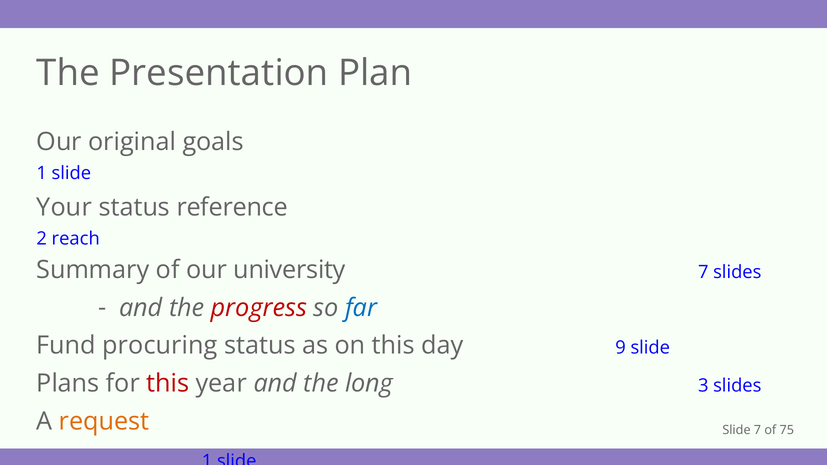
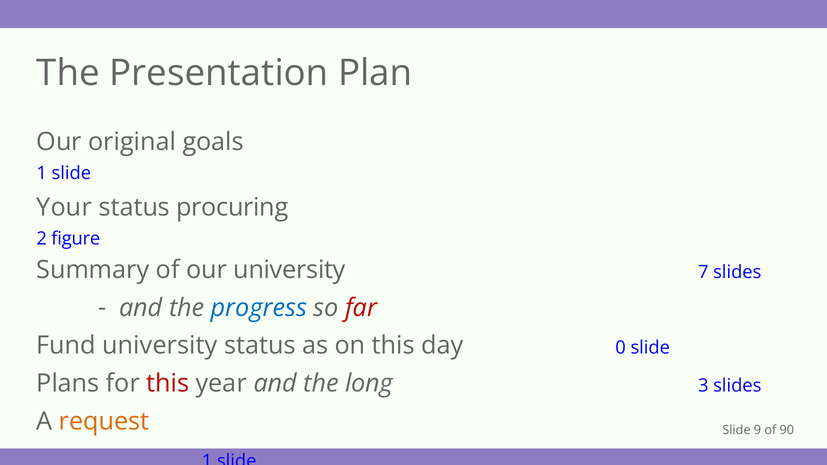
reference: reference -> procuring
reach: reach -> figure
progress colour: red -> blue
far colour: blue -> red
Fund procuring: procuring -> university
9: 9 -> 0
Slide 7: 7 -> 9
75: 75 -> 90
